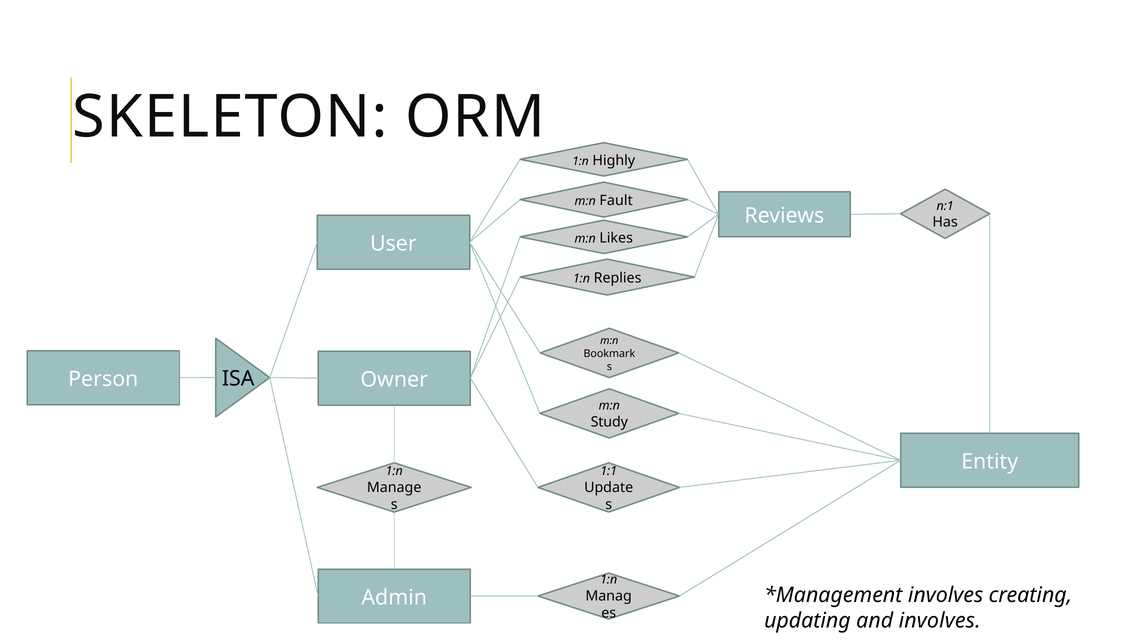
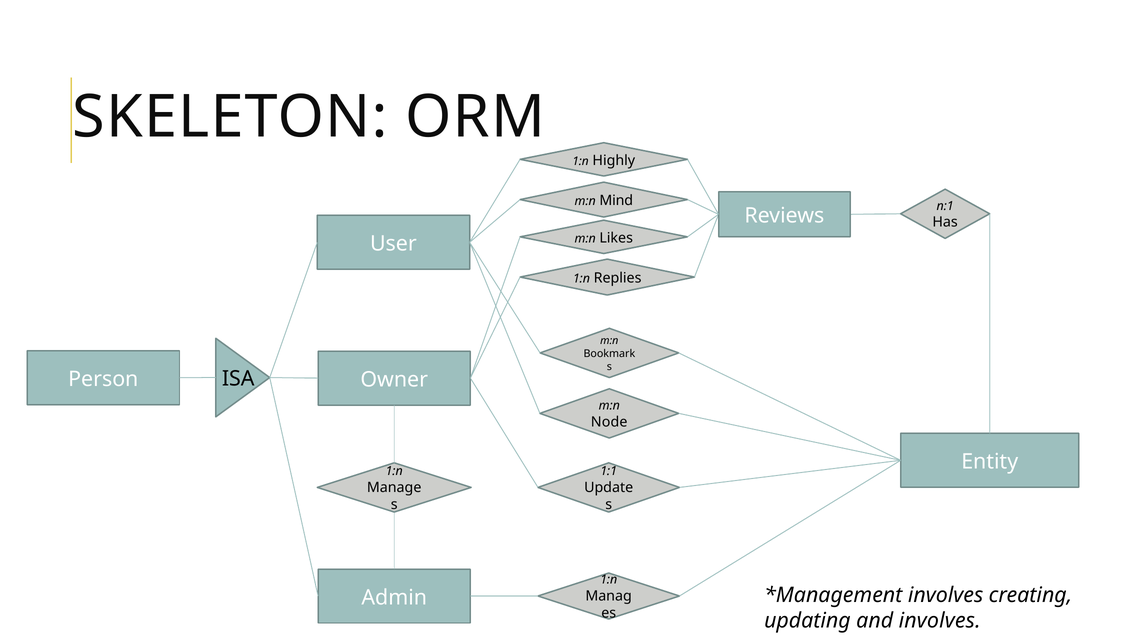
Fault: Fault -> Mind
Study: Study -> Node
